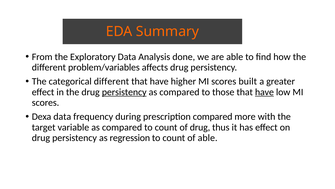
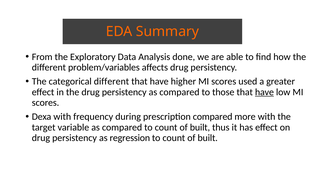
built: built -> used
persistency at (124, 92) underline: present -> none
Dexa data: data -> with
drug at (200, 127): drug -> built
able at (208, 138): able -> built
